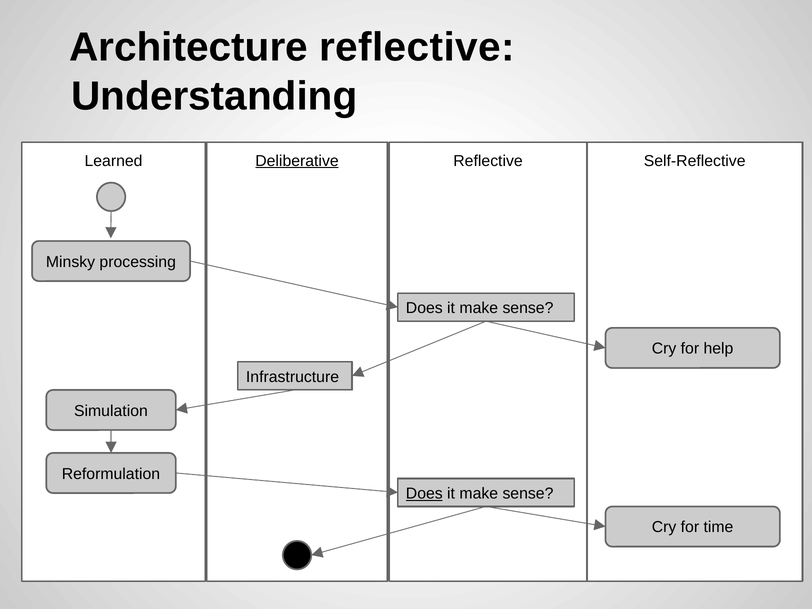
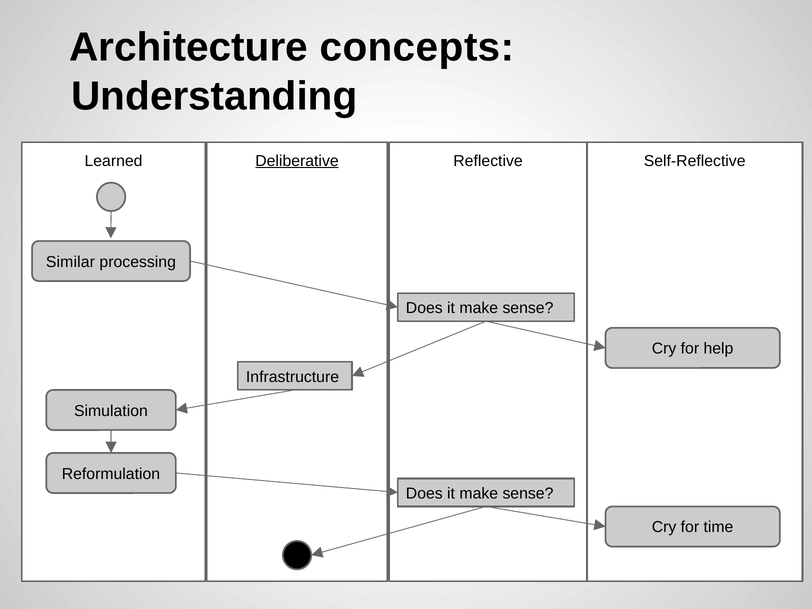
Architecture reflective: reflective -> concepts
Minsky: Minsky -> Similar
Does at (424, 494) underline: present -> none
